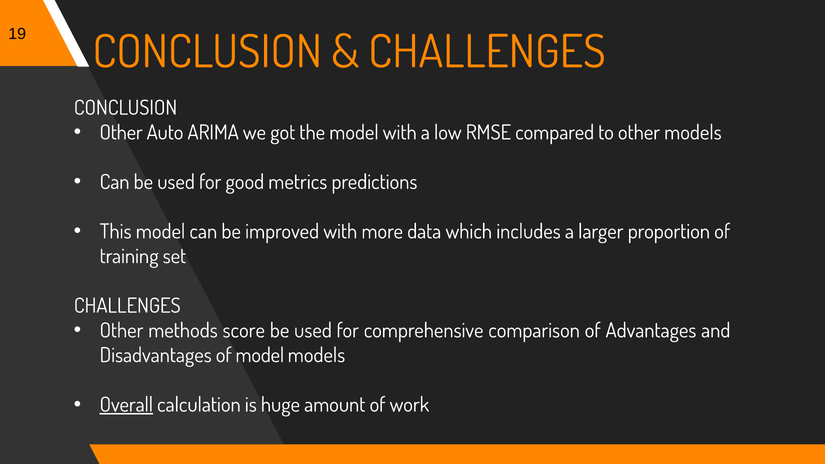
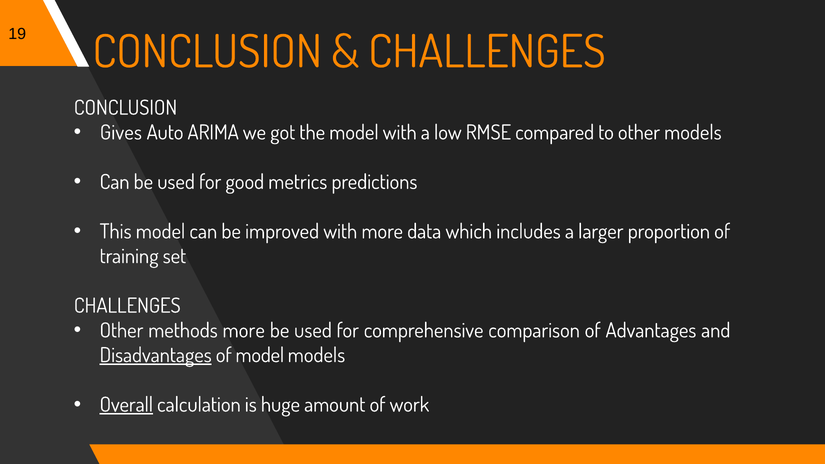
Other at (121, 133): Other -> Gives
methods score: score -> more
Disadvantages underline: none -> present
